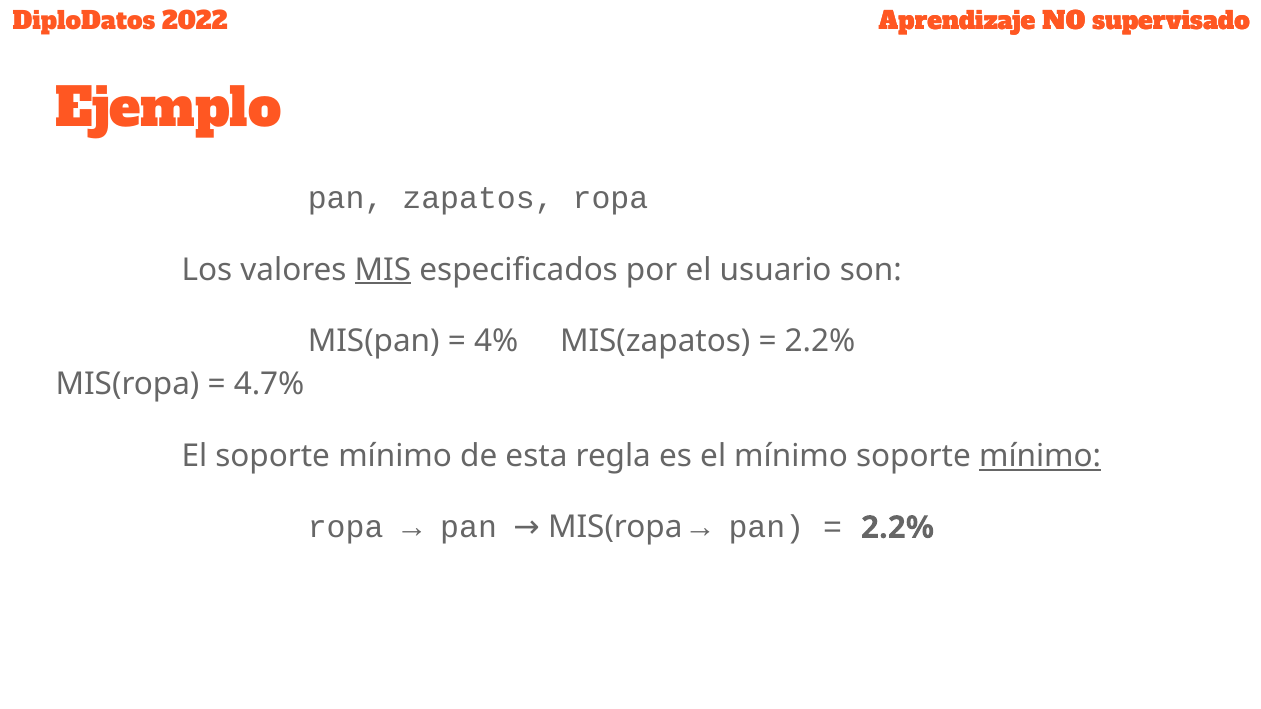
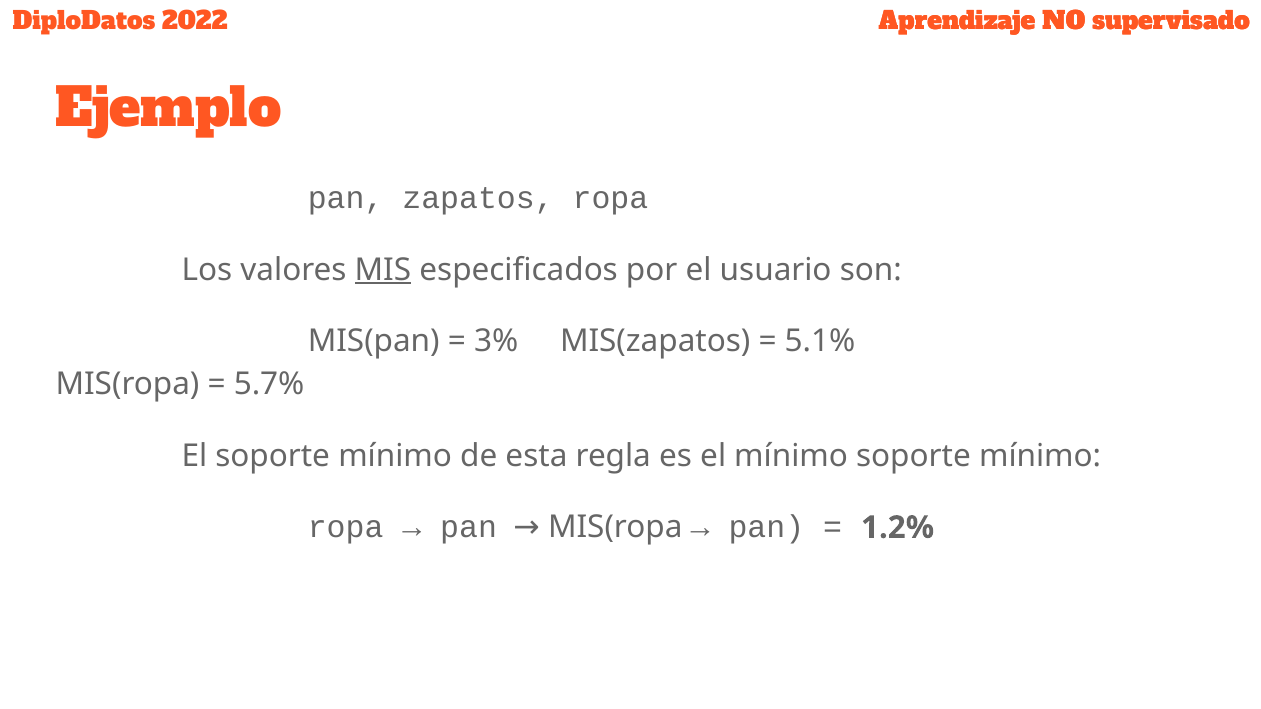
4%: 4% -> 3%
2.2% at (820, 341): 2.2% -> 5.1%
4.7%: 4.7% -> 5.7%
mínimo at (1040, 456) underline: present -> none
2.2% at (898, 528): 2.2% -> 1.2%
